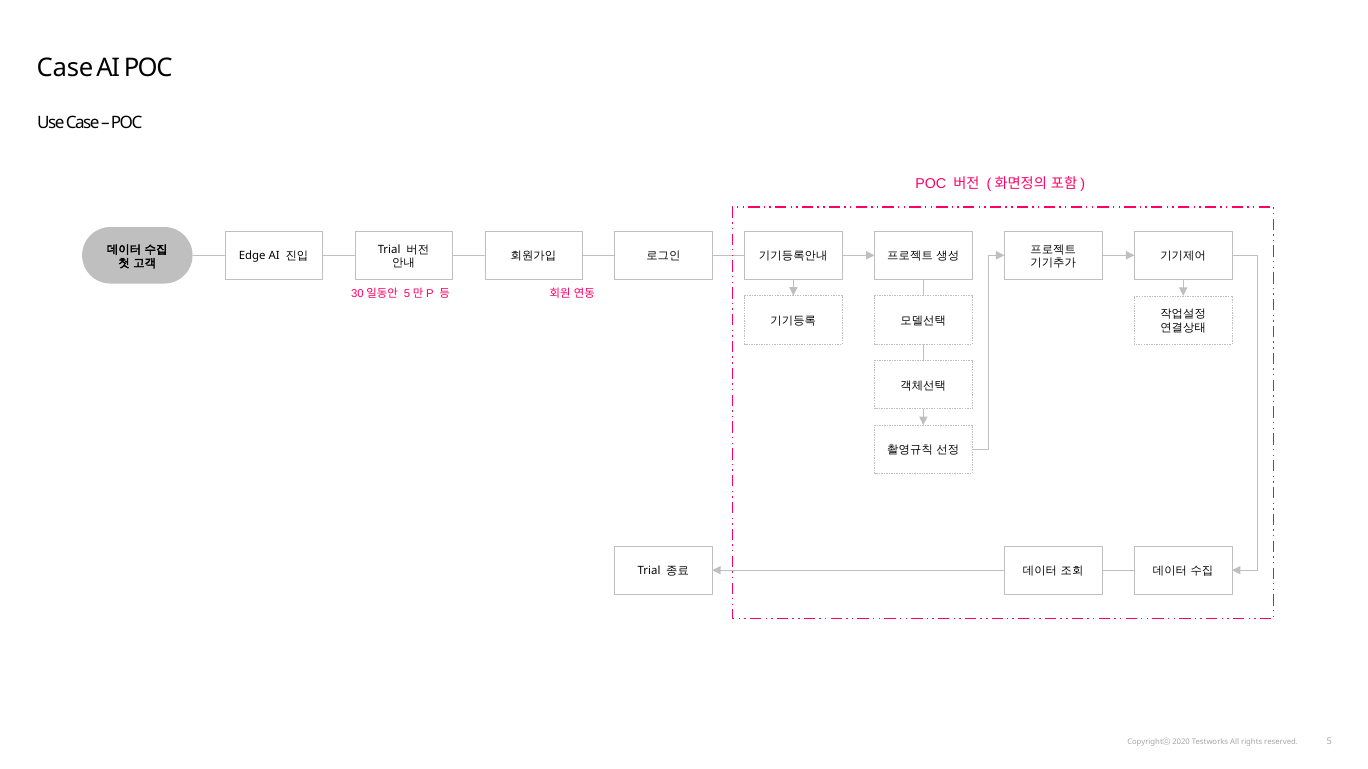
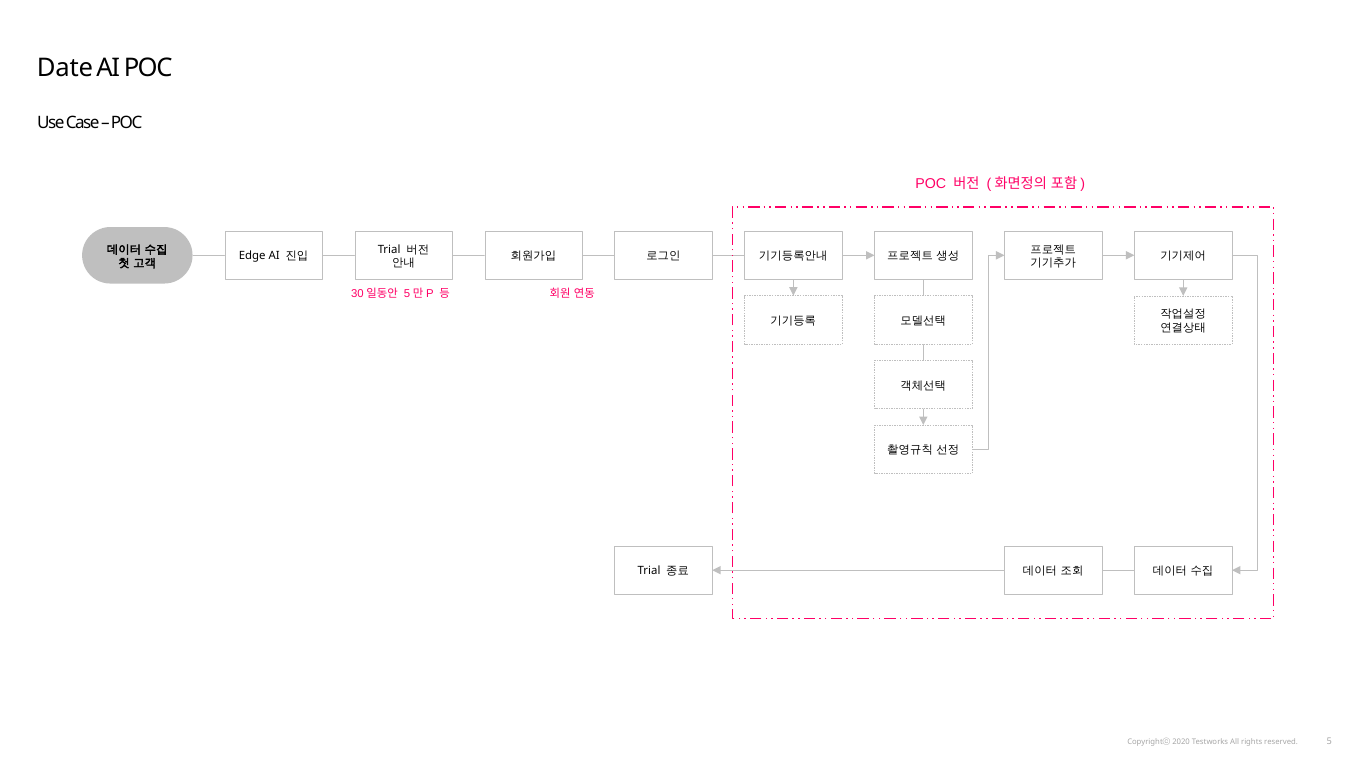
Case at (65, 68): Case -> Date
